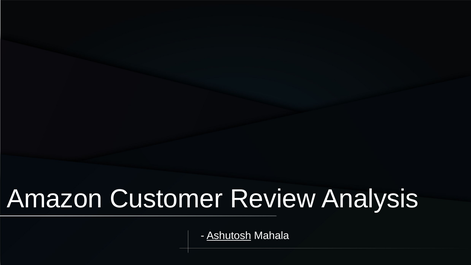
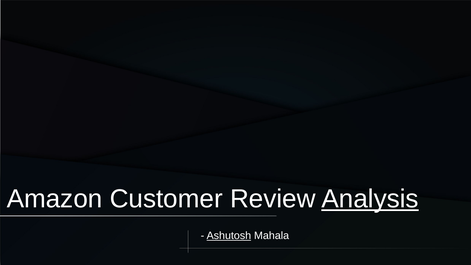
Analysis underline: none -> present
